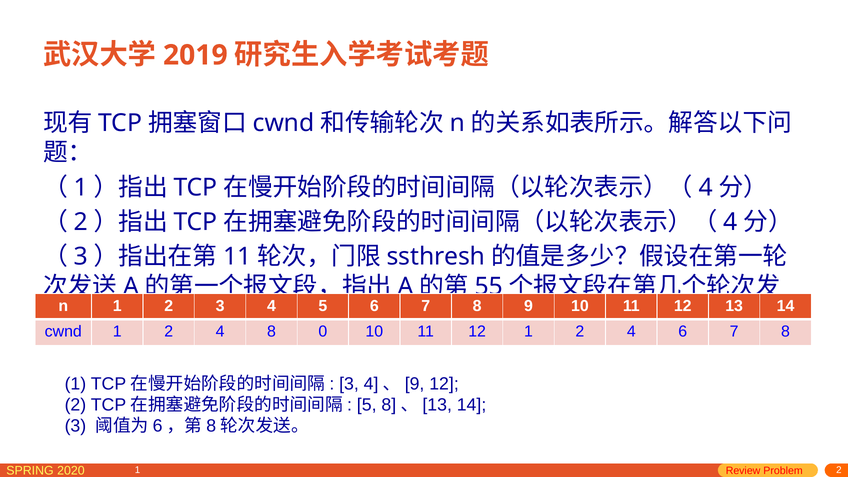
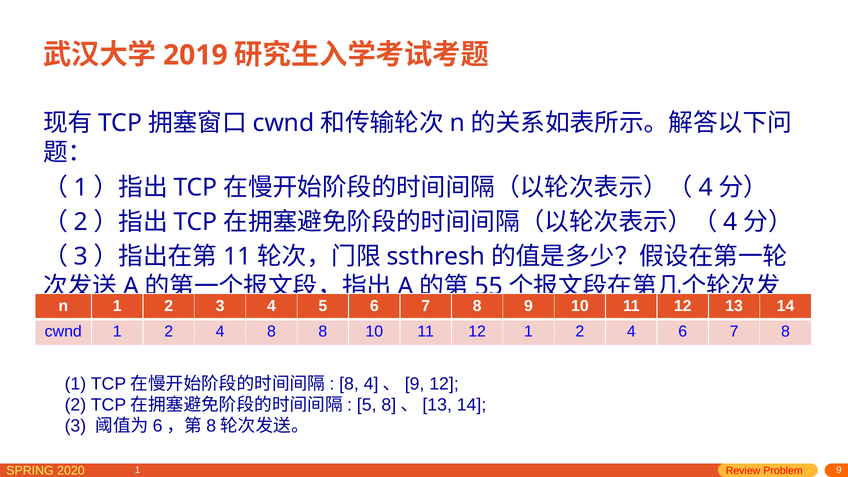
8 0: 0 -> 8
3 at (349, 384): 3 -> 8
2 at (839, 470): 2 -> 9
